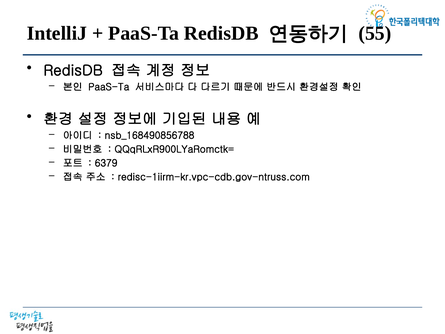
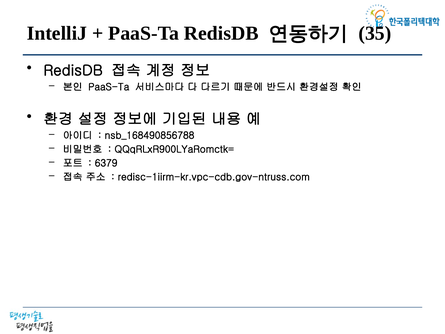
55: 55 -> 35
